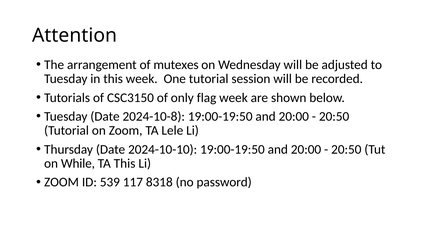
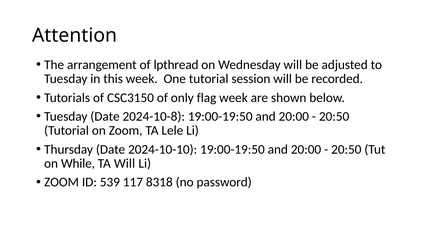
mutexes: mutexes -> lpthread
TA This: This -> Will
